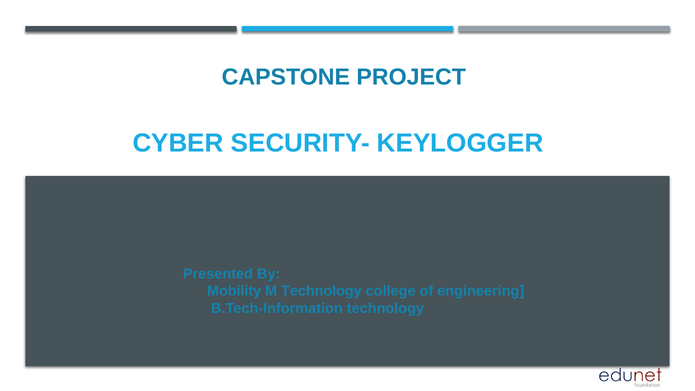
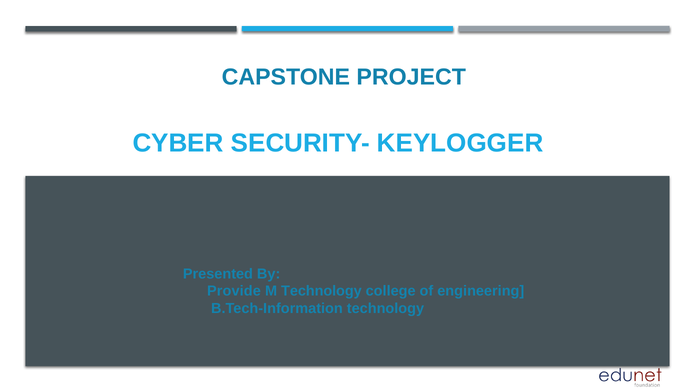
Mobility: Mobility -> Provide
